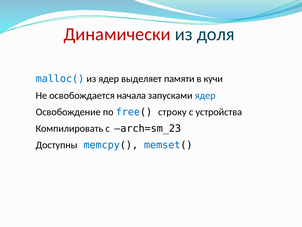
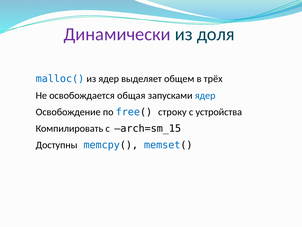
Динамически colour: red -> purple
памяти: памяти -> общем
кучи: кучи -> трёх
начала: начала -> общая
arch=sm_23: arch=sm_23 -> arch=sm_15
